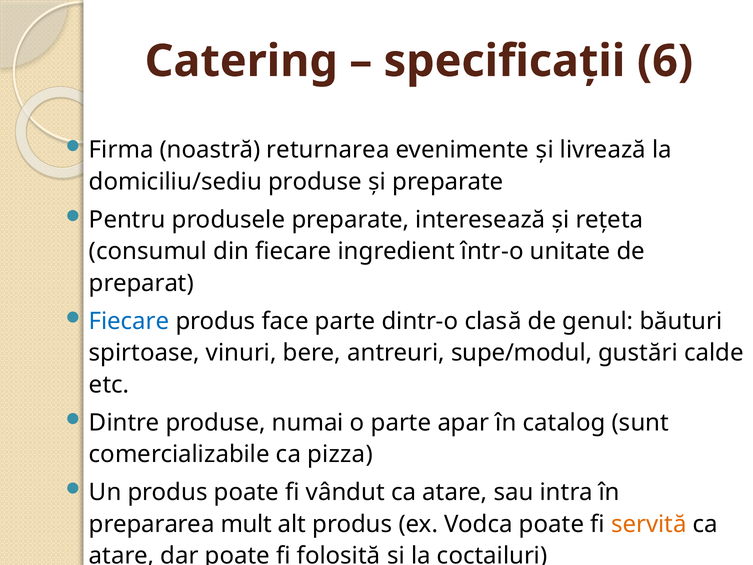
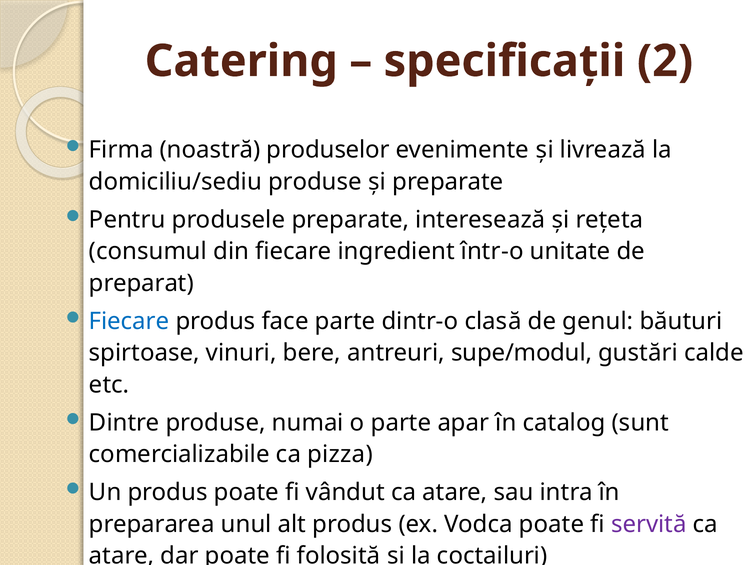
6: 6 -> 2
returnarea: returnarea -> produselor
mult: mult -> unul
servită colour: orange -> purple
